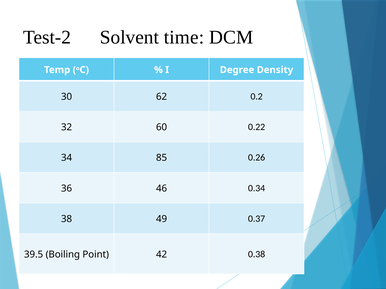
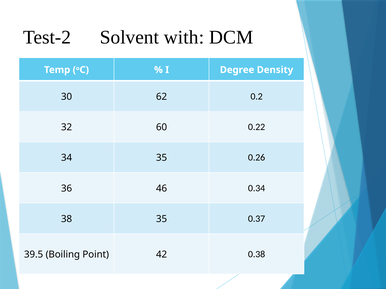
time: time -> with
34 85: 85 -> 35
38 49: 49 -> 35
